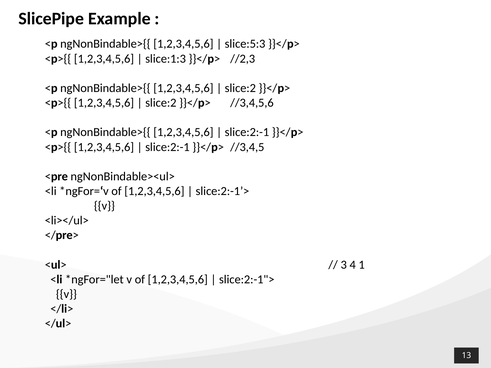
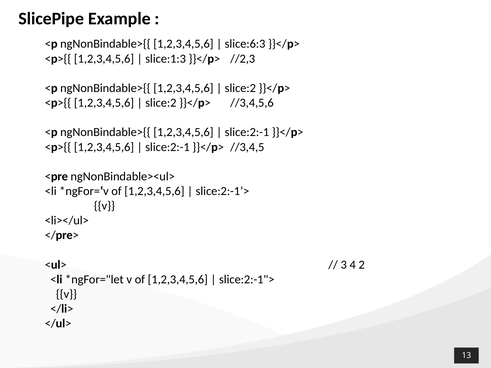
slice:5:3: slice:5:3 -> slice:6:3
1: 1 -> 2
